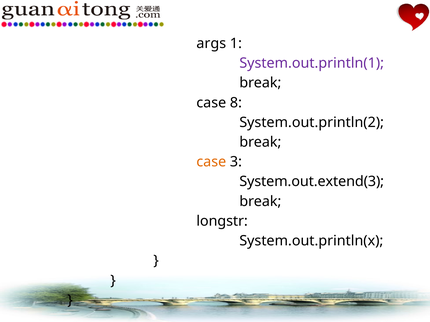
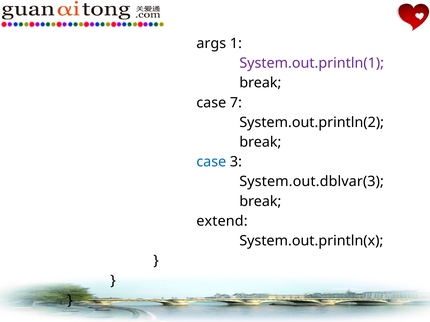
8: 8 -> 7
case at (211, 162) colour: orange -> blue
System.out.extend(3: System.out.extend(3 -> System.out.dblvar(3
longstr: longstr -> extend
